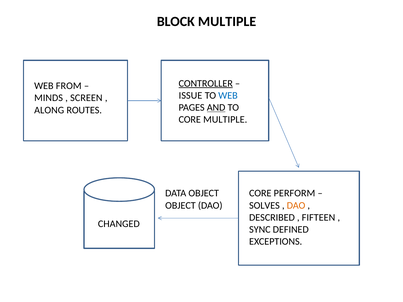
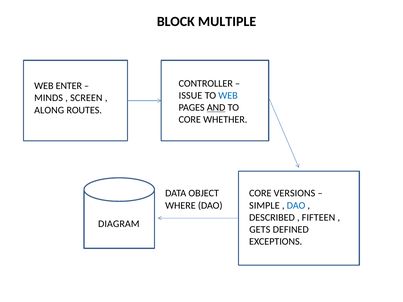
CONTROLLER underline: present -> none
FROM: FROM -> ENTER
CORE MULTIPLE: MULTIPLE -> WHETHER
PERFORM: PERFORM -> VERSIONS
OBJECT at (180, 206): OBJECT -> WHERE
SOLVES: SOLVES -> SIMPLE
DAO at (296, 206) colour: orange -> blue
CHANGED: CHANGED -> DIAGRAM
SYNC: SYNC -> GETS
